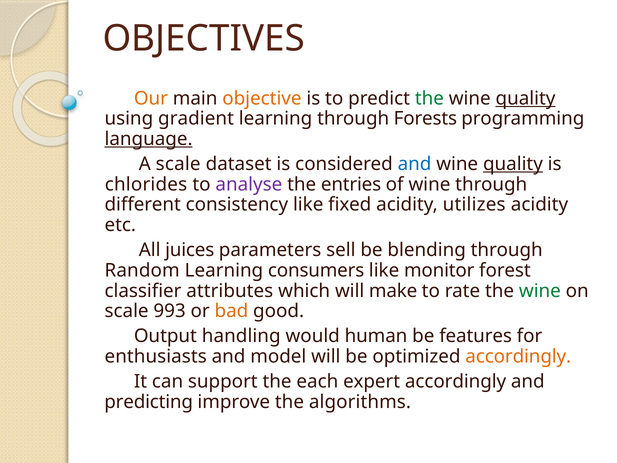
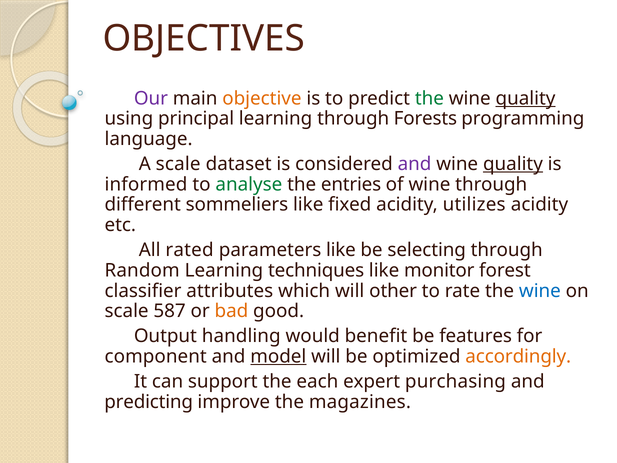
Our colour: orange -> purple
gradient: gradient -> principal
language underline: present -> none
and at (415, 164) colour: blue -> purple
chlorides: chlorides -> informed
analyse colour: purple -> green
consistency: consistency -> sommeliers
juices: juices -> rated
parameters sell: sell -> like
blending: blending -> selecting
consumers: consumers -> techniques
make: make -> other
wine at (540, 291) colour: green -> blue
993: 993 -> 587
human: human -> benefit
enthusiasts: enthusiasts -> component
model underline: none -> present
expert accordingly: accordingly -> purchasing
algorithms: algorithms -> magazines
